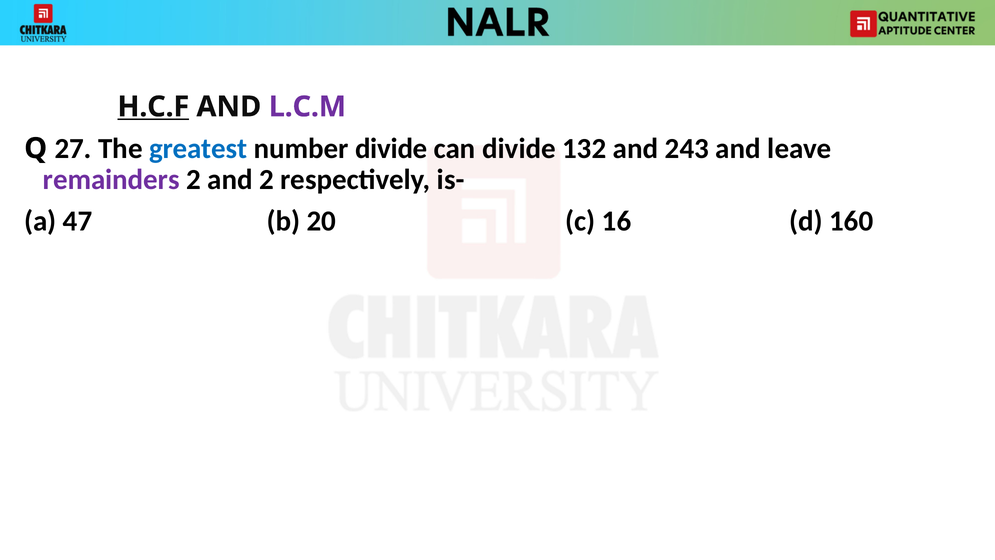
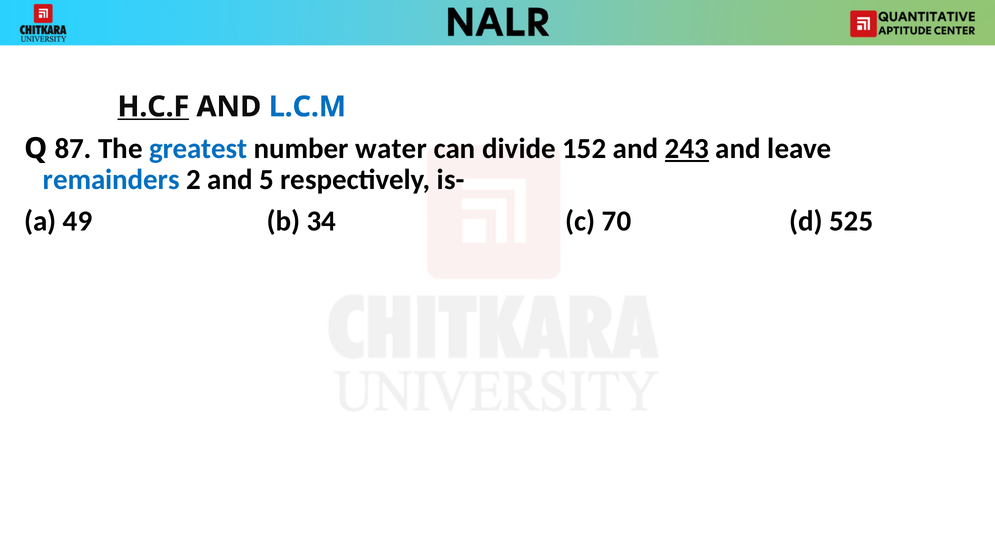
L.C.M colour: purple -> blue
27: 27 -> 87
number divide: divide -> water
132: 132 -> 152
243 underline: none -> present
remainders colour: purple -> blue
and 2: 2 -> 5
47: 47 -> 49
20: 20 -> 34
16: 16 -> 70
160: 160 -> 525
